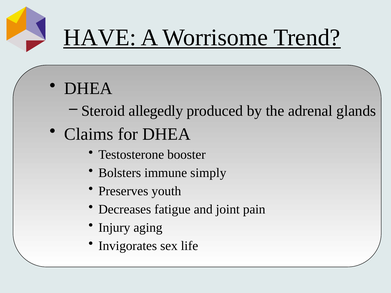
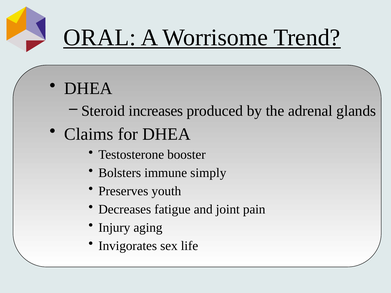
HAVE: HAVE -> ORAL
allegedly: allegedly -> increases
